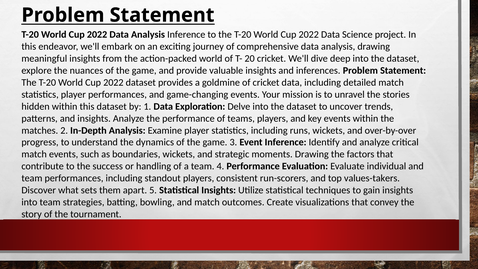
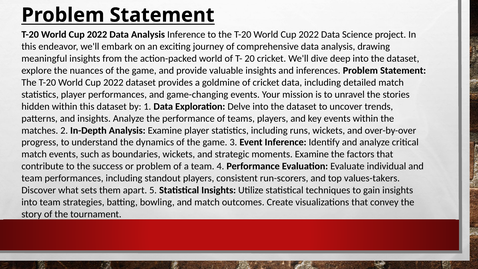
moments Drawing: Drawing -> Examine
or handling: handling -> problem
